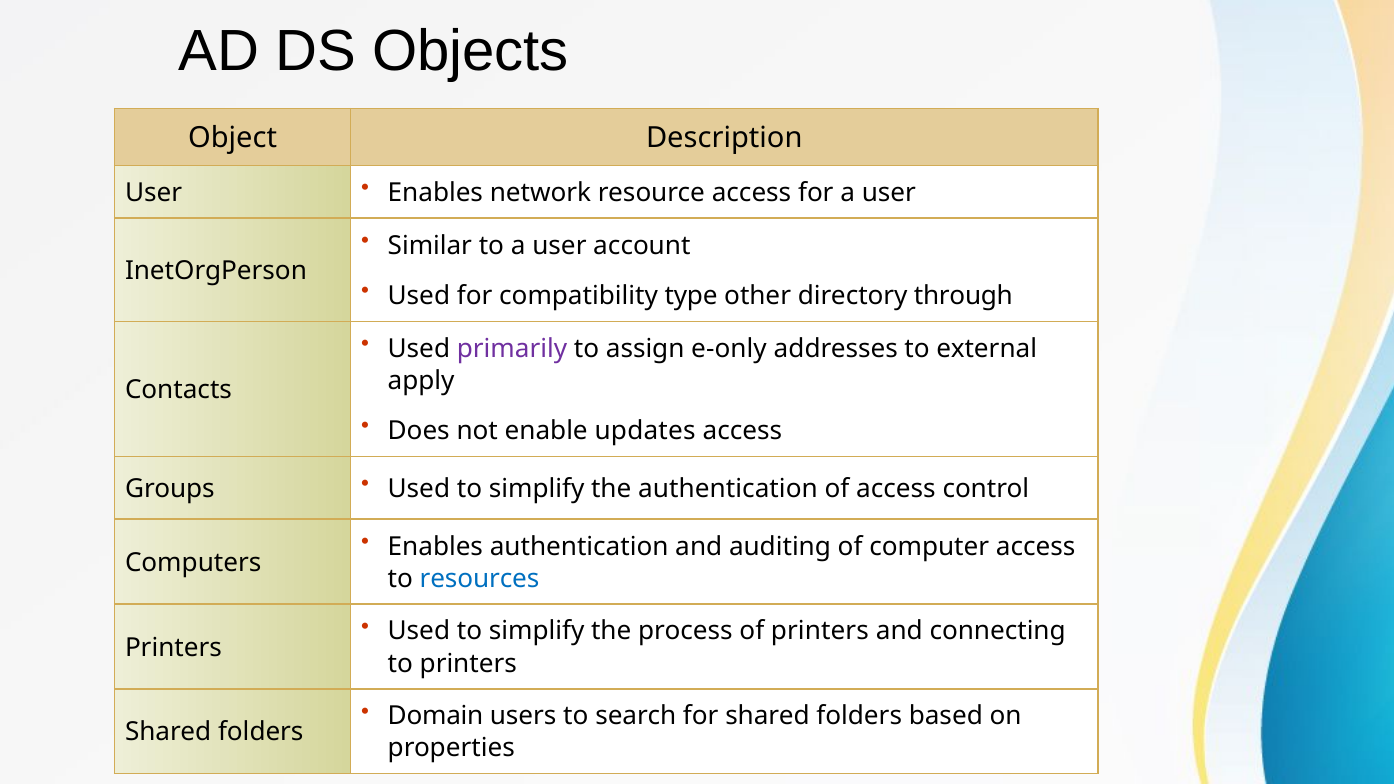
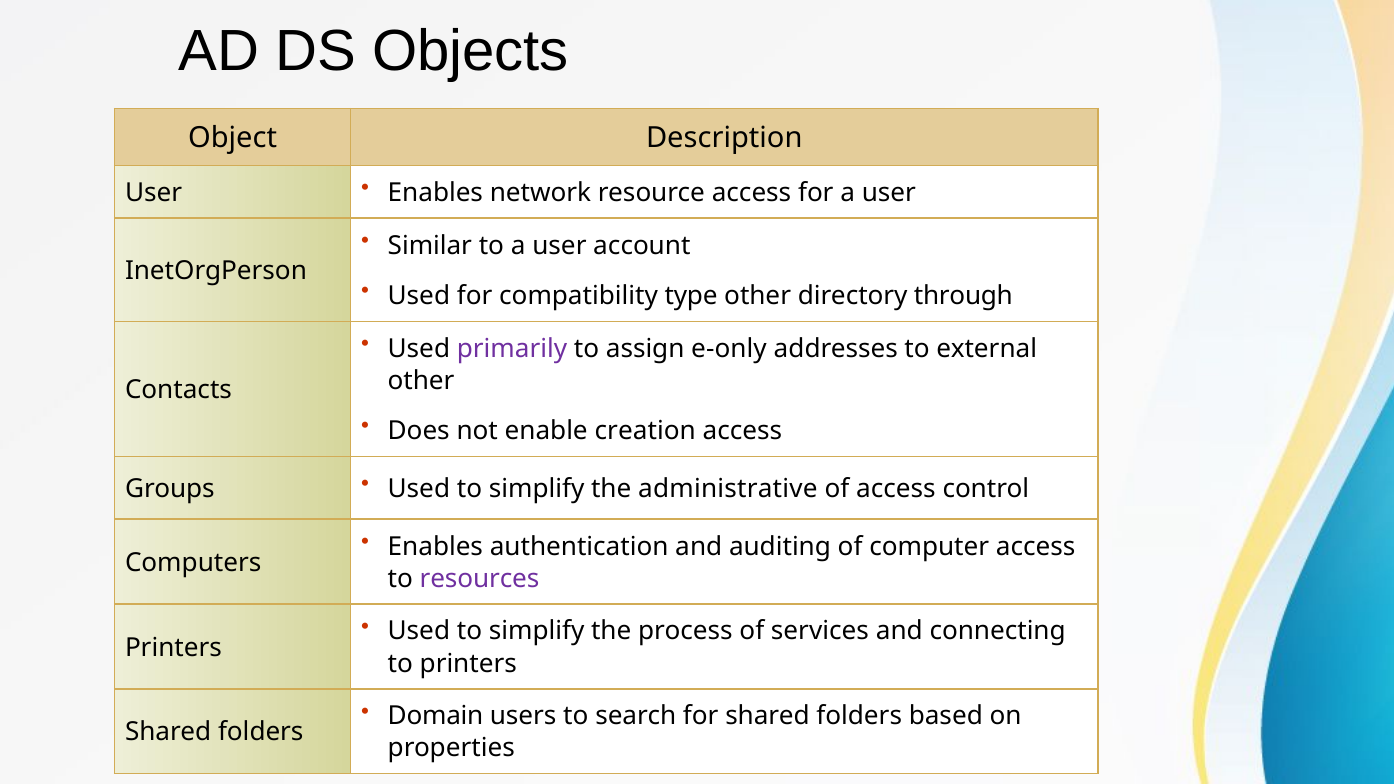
apply at (421, 381): apply -> other
updates: updates -> creation
the authentication: authentication -> administrative
resources colour: blue -> purple
of printers: printers -> services
